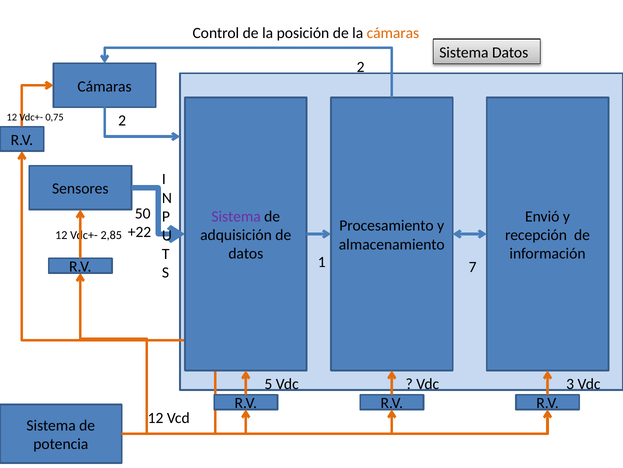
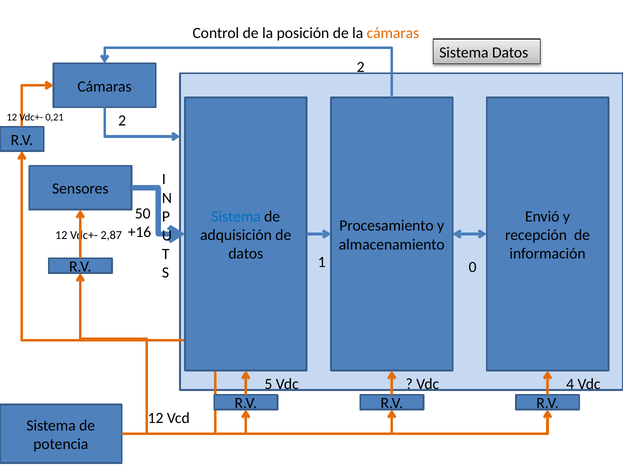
0,75: 0,75 -> 0,21
Sistema at (236, 216) colour: purple -> blue
+22: +22 -> +16
2,85: 2,85 -> 2,87
7: 7 -> 0
3: 3 -> 4
